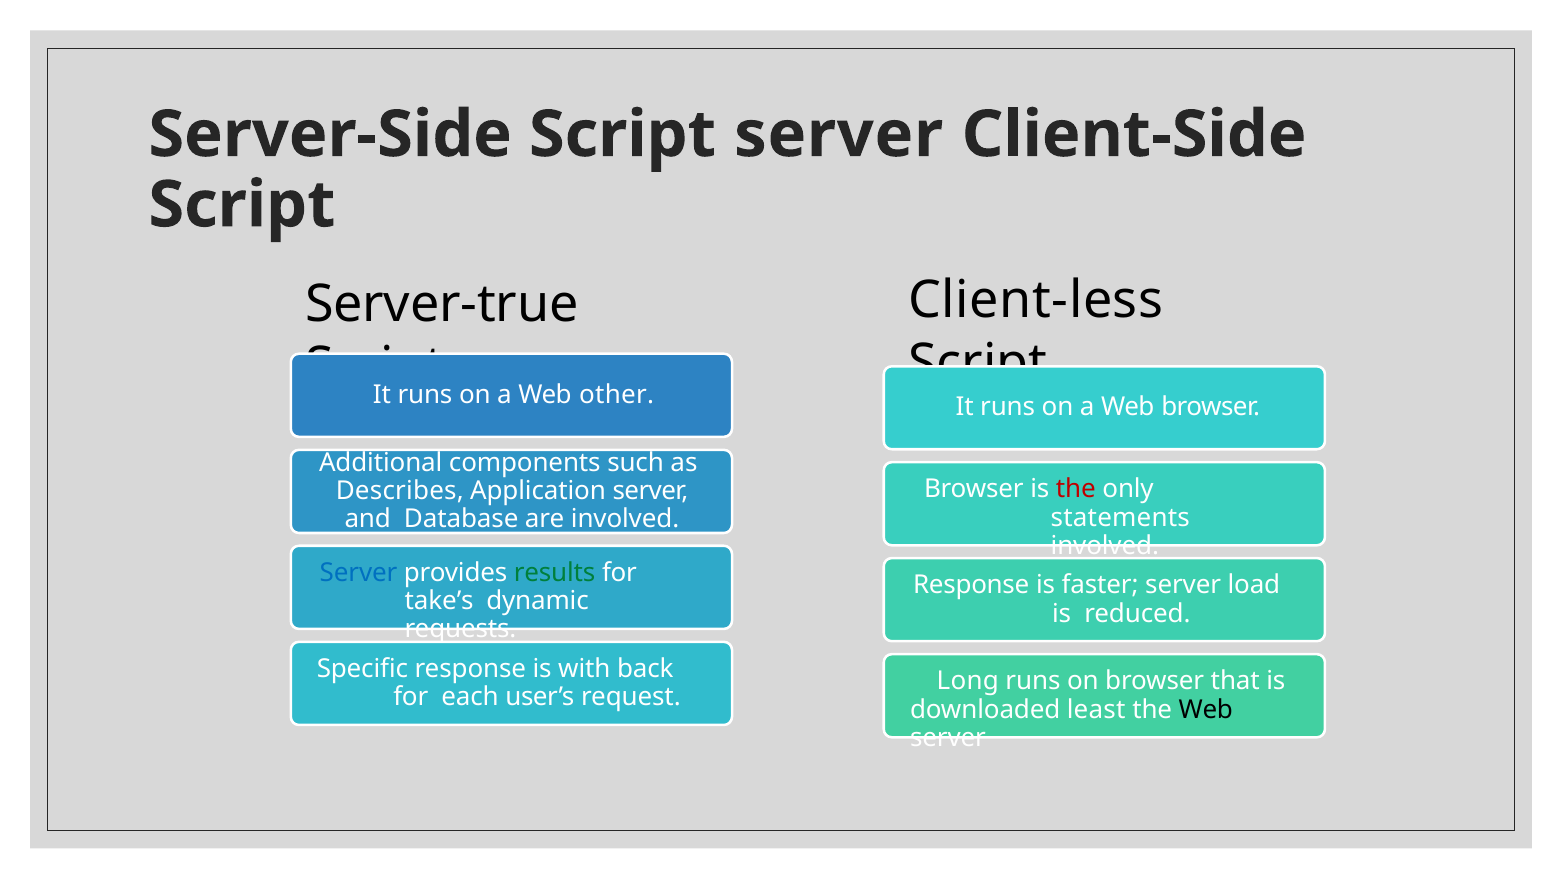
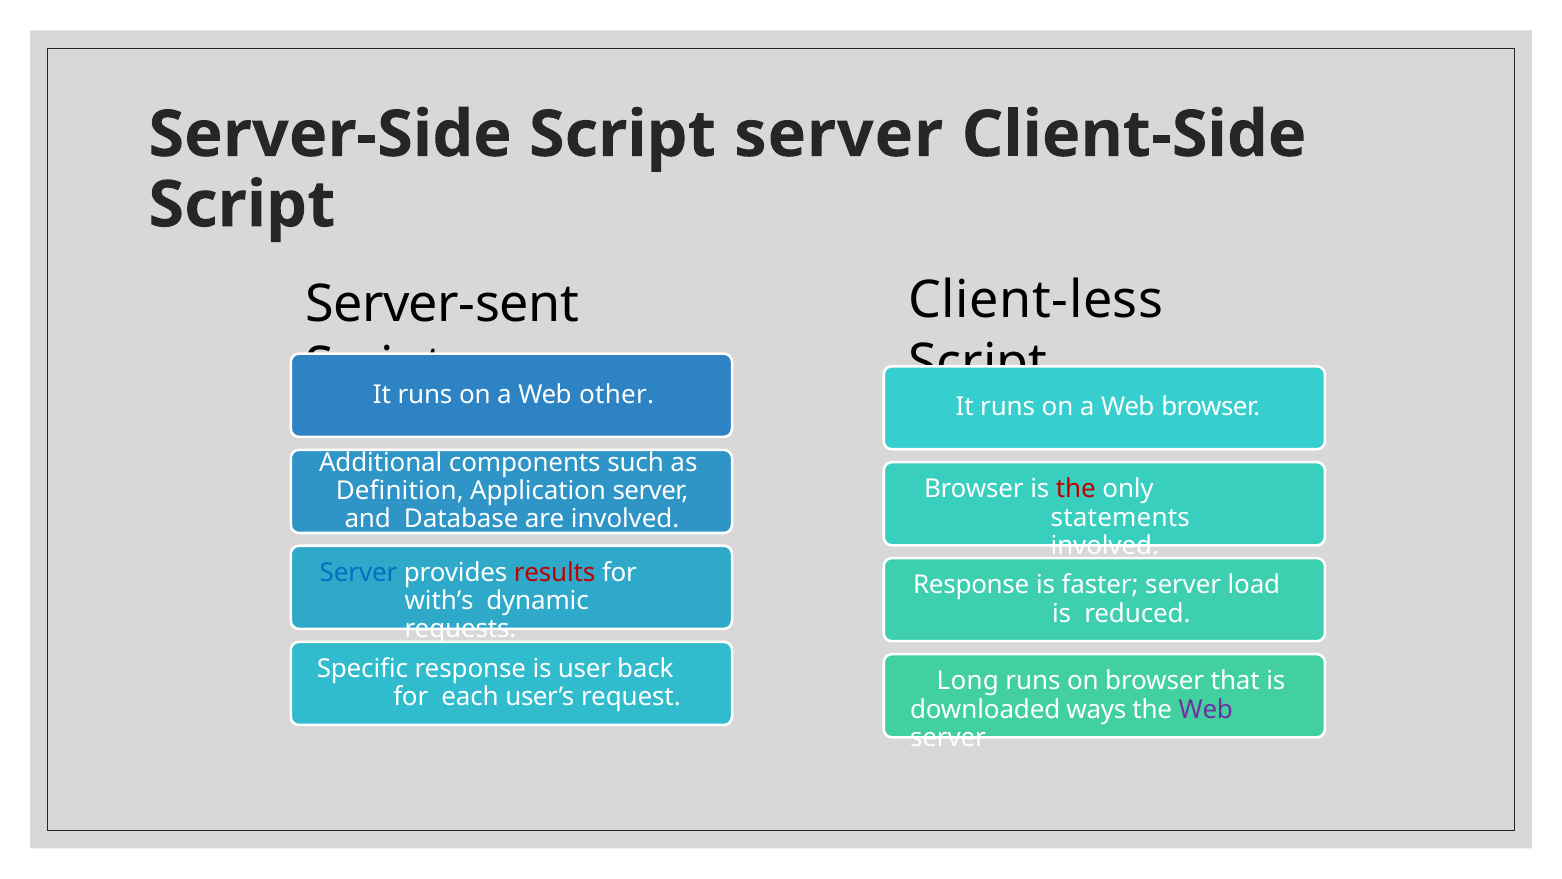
Server-true: Server-true -> Server-sent
Describes: Describes -> Definition
results colour: green -> red
take’s: take’s -> with’s
with: with -> user
least: least -> ways
Web at (1206, 709) colour: black -> purple
